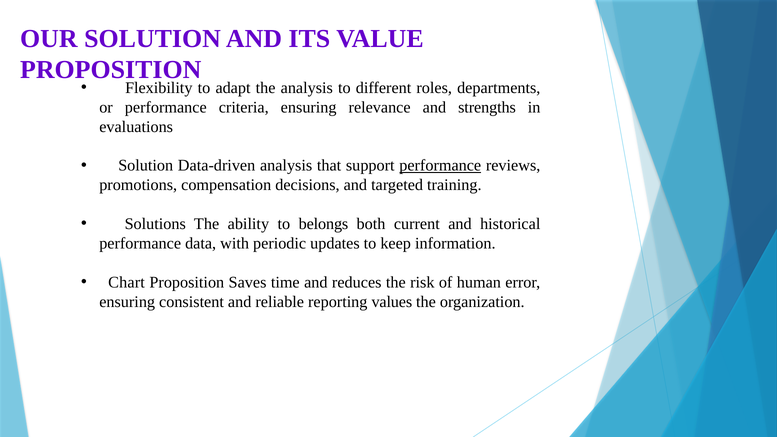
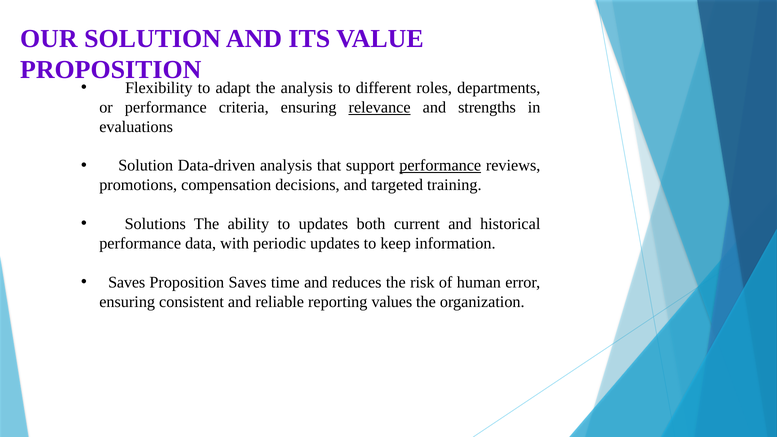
relevance underline: none -> present
to belongs: belongs -> updates
Chart at (127, 282): Chart -> Saves
